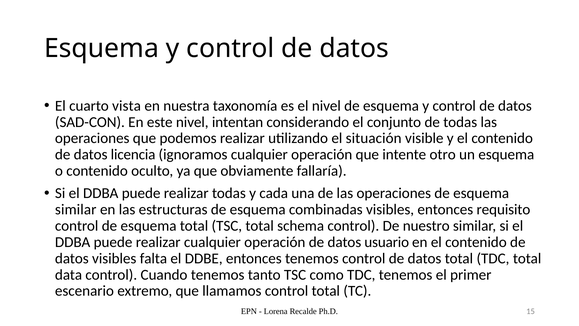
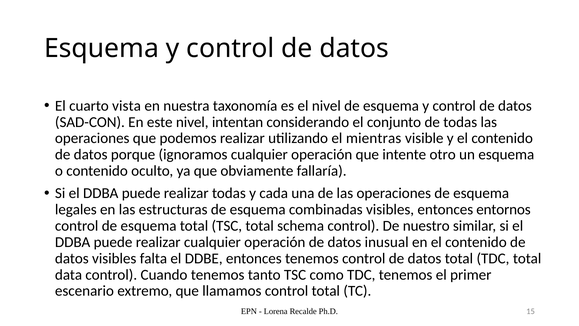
situación: situación -> mientras
licencia: licencia -> porque
similar at (76, 209): similar -> legales
requisito: requisito -> entornos
usuario: usuario -> inusual
